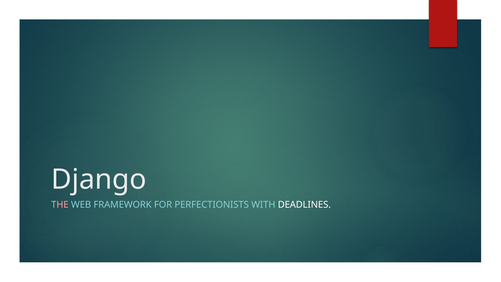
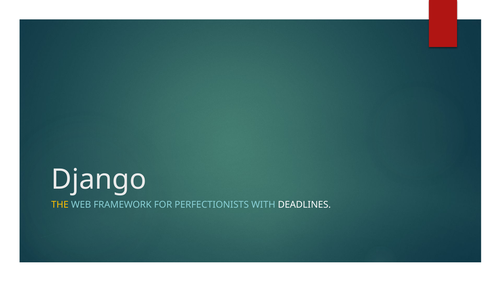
THE colour: pink -> yellow
